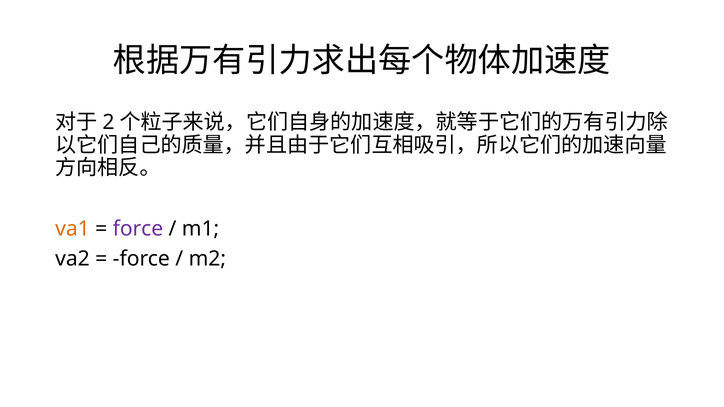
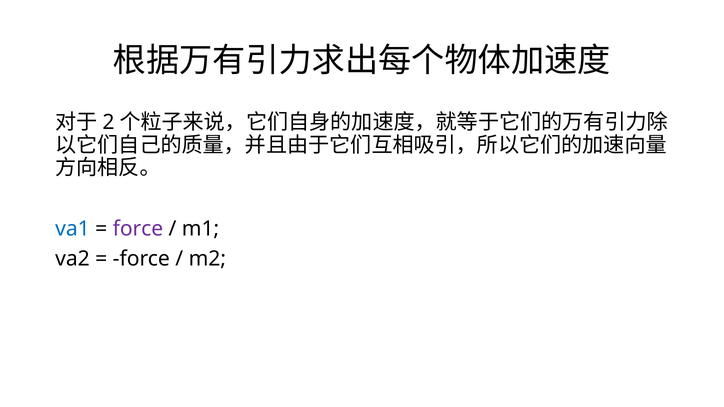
va1 colour: orange -> blue
